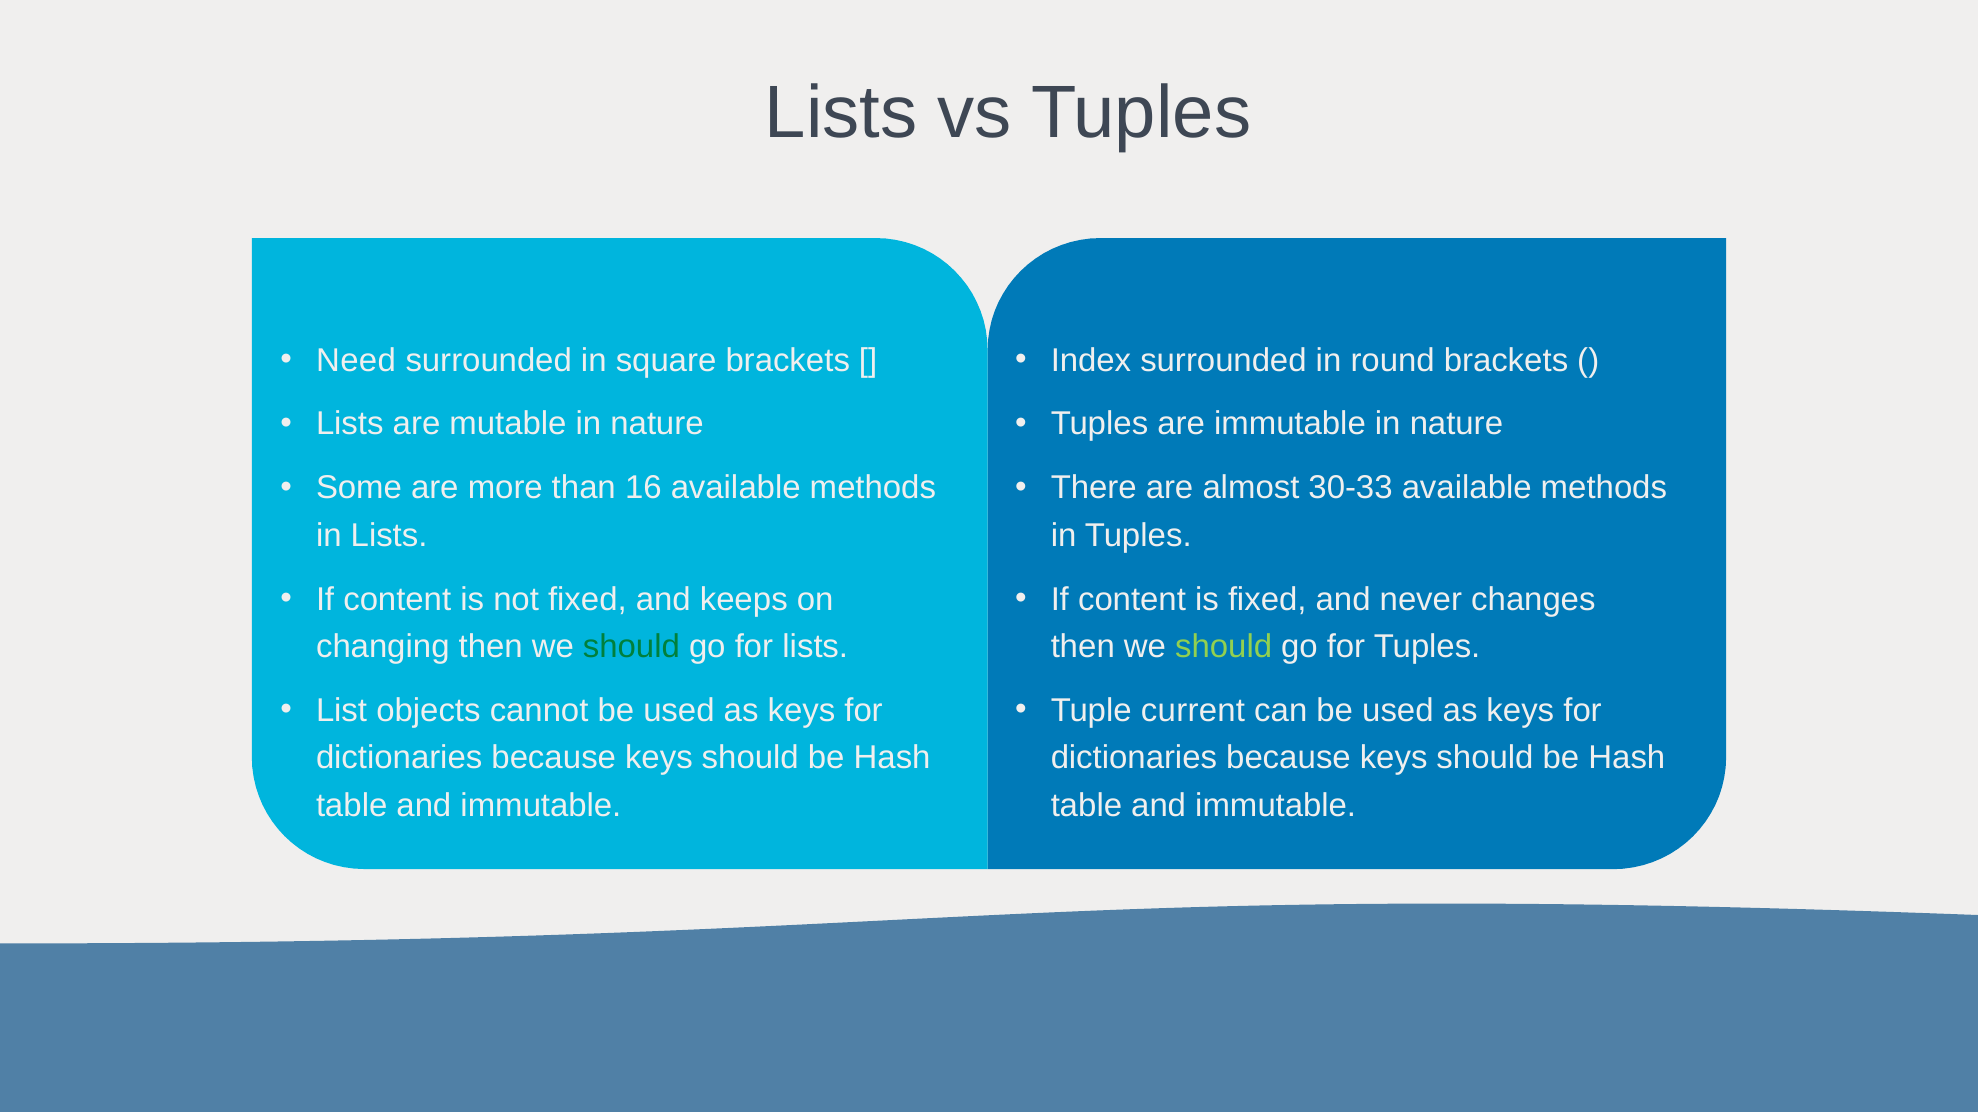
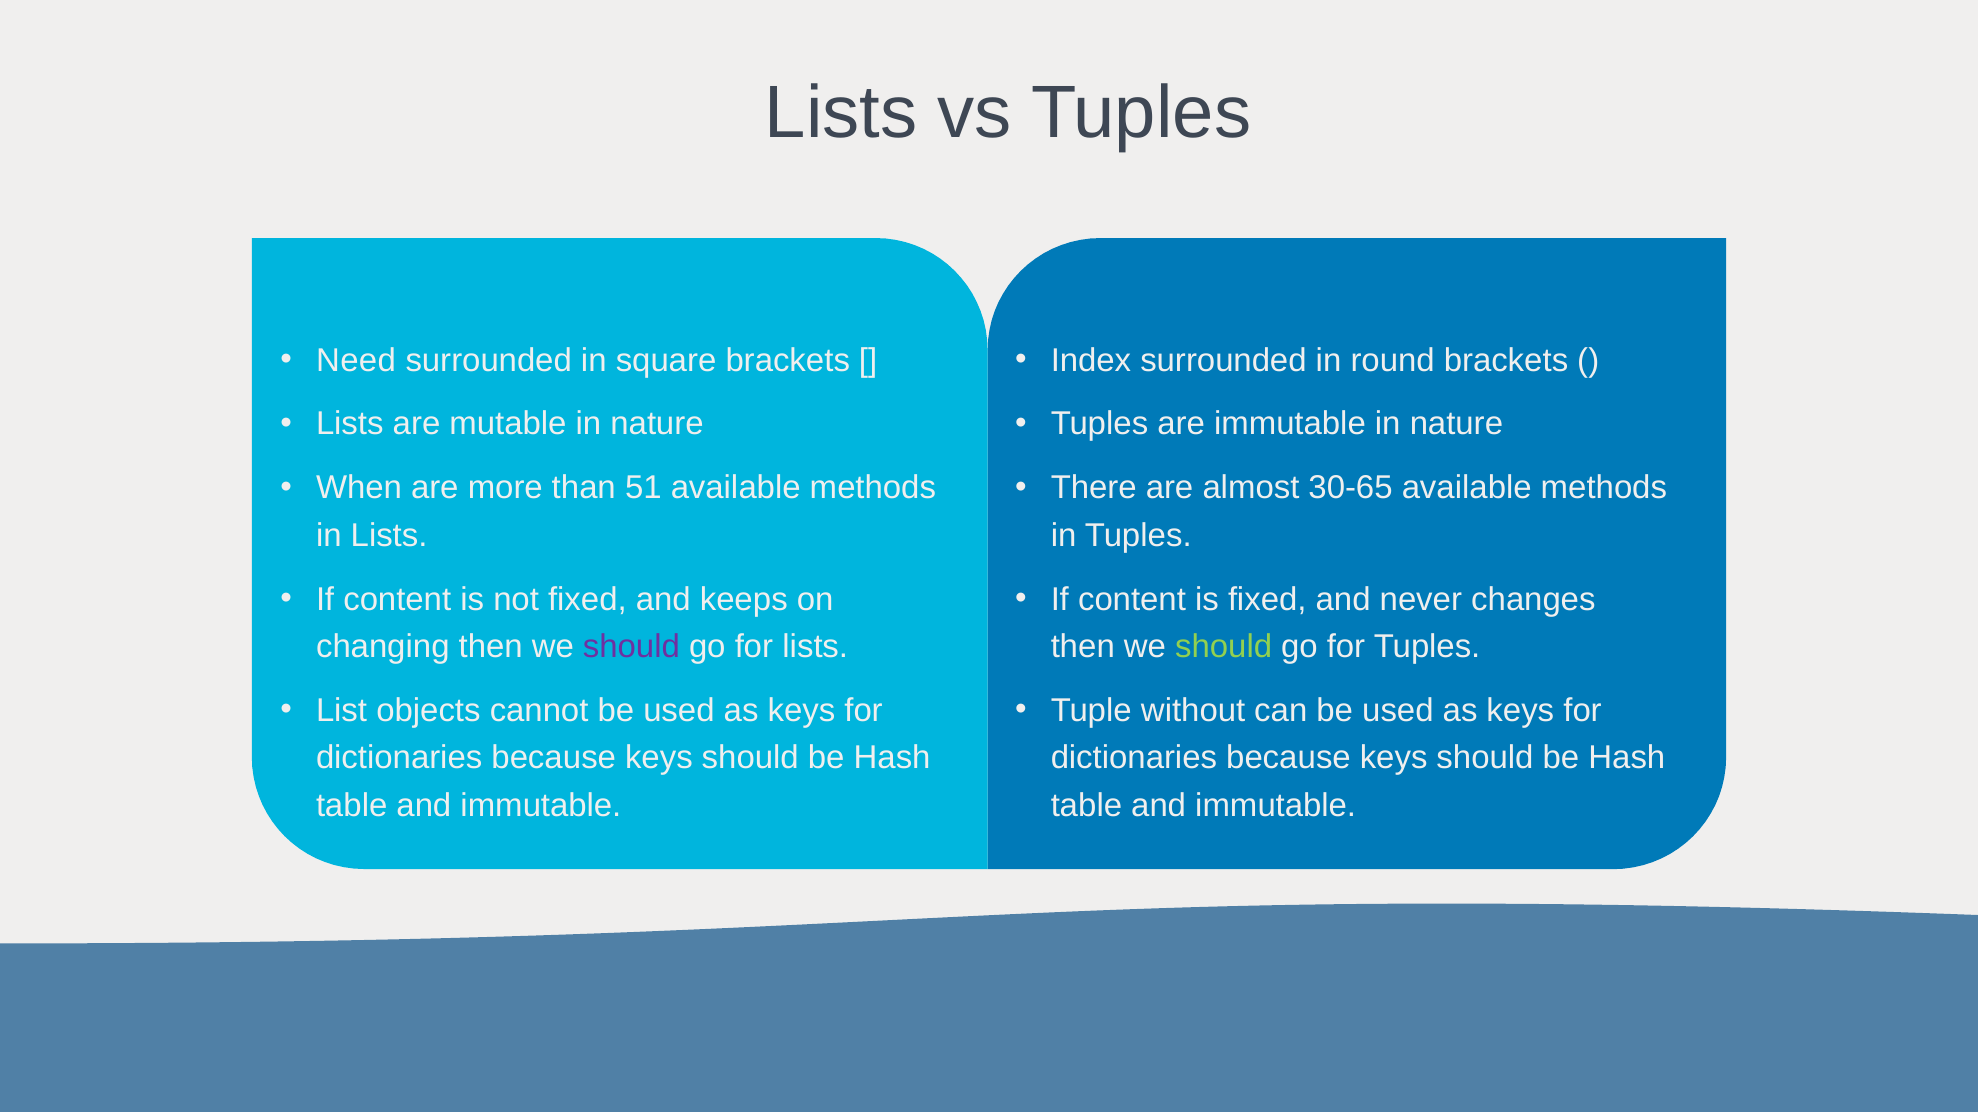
Some: Some -> When
16: 16 -> 51
30-33: 30-33 -> 30-65
should at (631, 647) colour: green -> purple
current: current -> without
